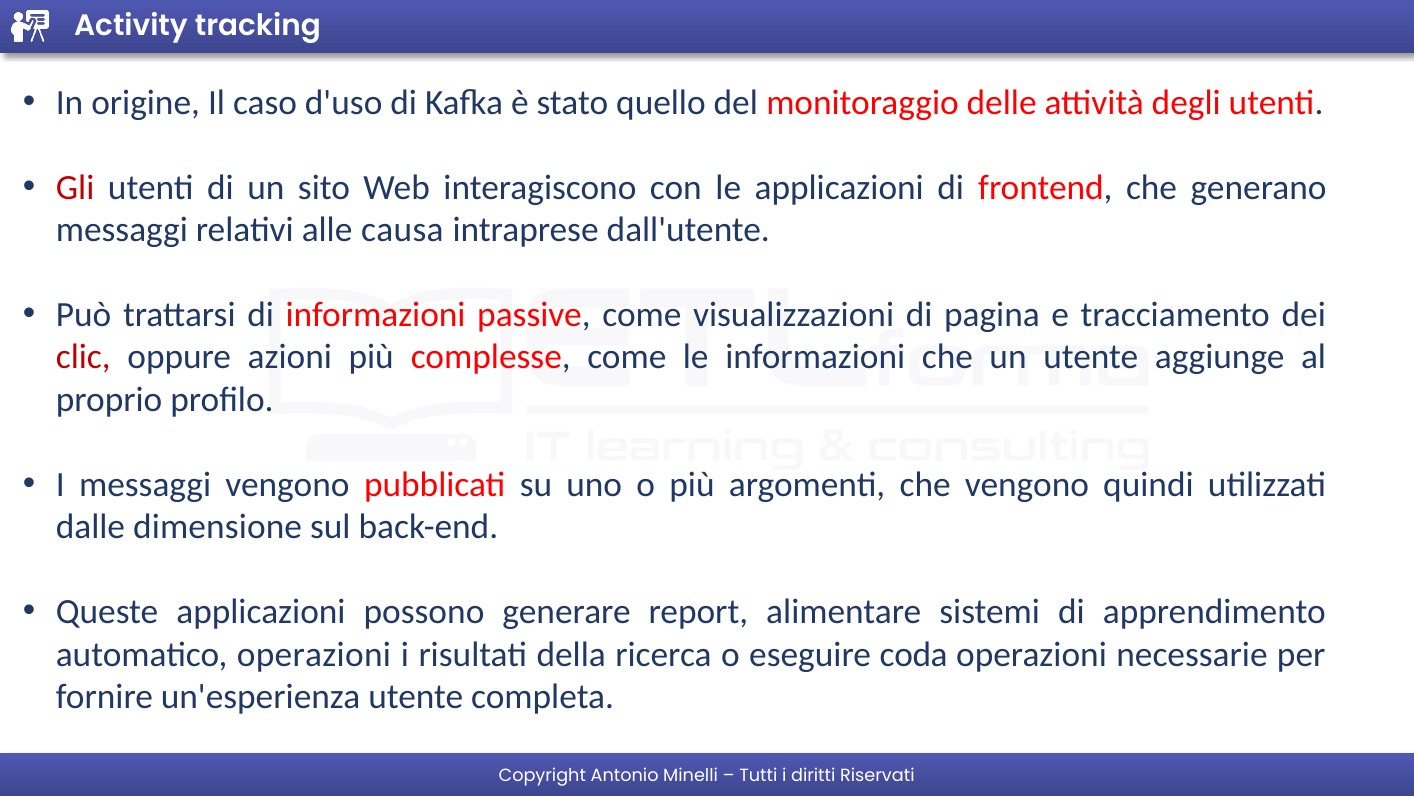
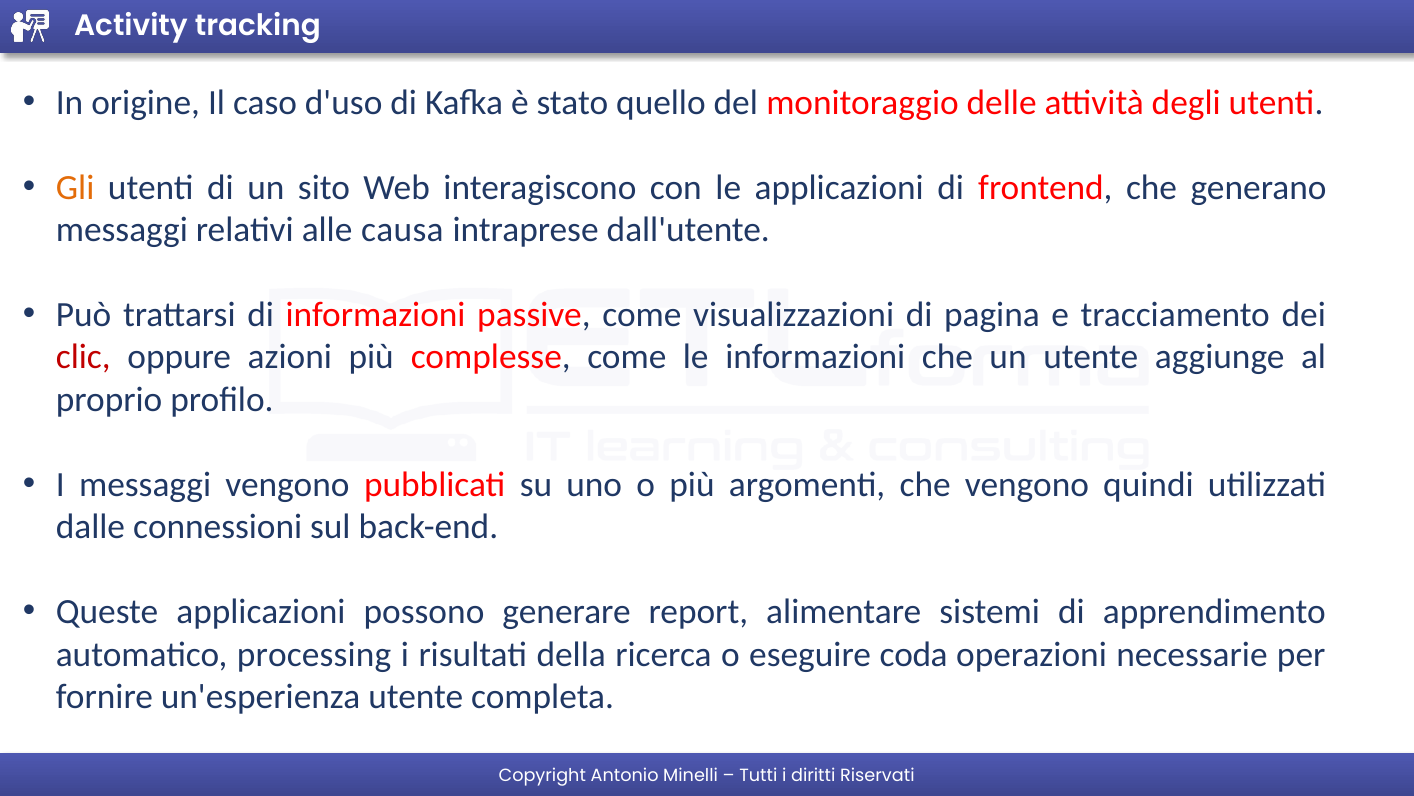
Gli colour: red -> orange
dimensione: dimensione -> connessioni
automatico operazioni: operazioni -> processing
